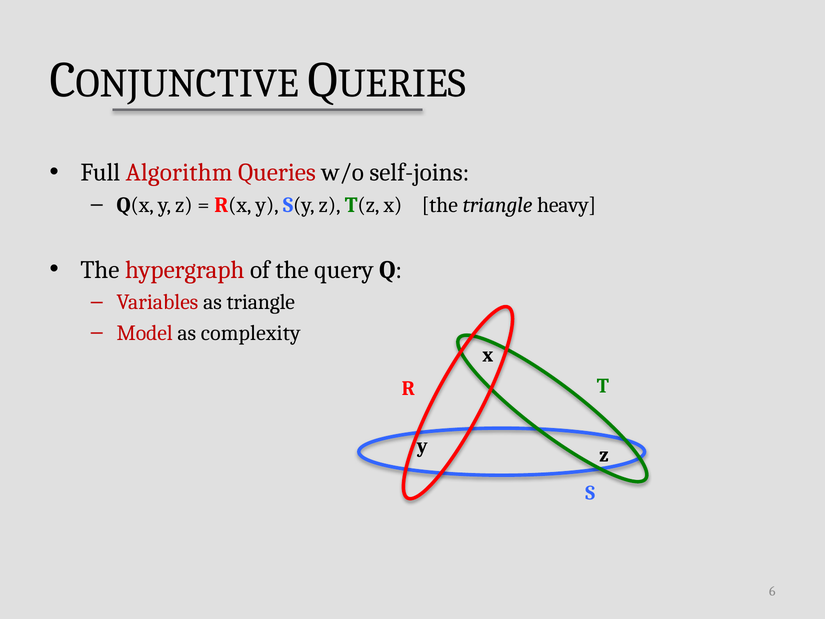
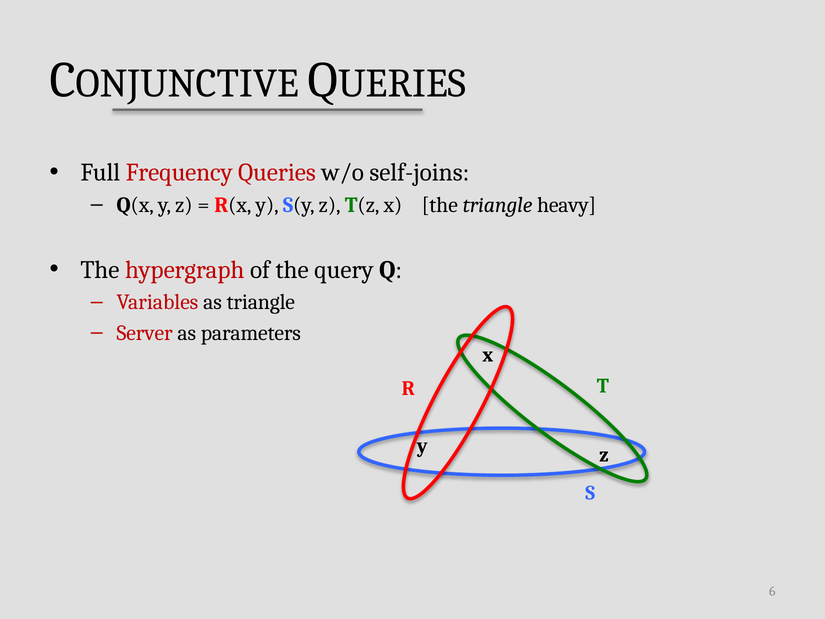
Algorithm: Algorithm -> Frequency
Model: Model -> Server
complexity: complexity -> parameters
